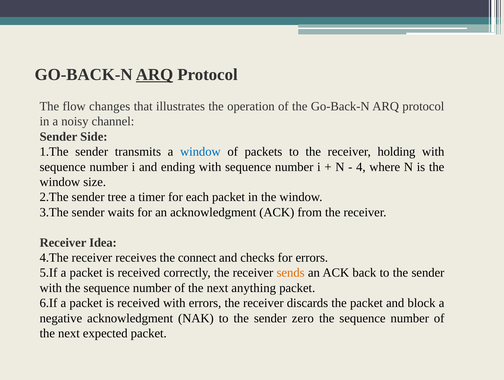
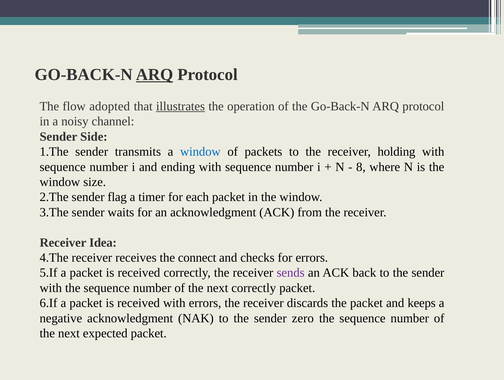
changes: changes -> adopted
illustrates underline: none -> present
4: 4 -> 8
tree: tree -> flag
sends colour: orange -> purple
next anything: anything -> correctly
block: block -> keeps
